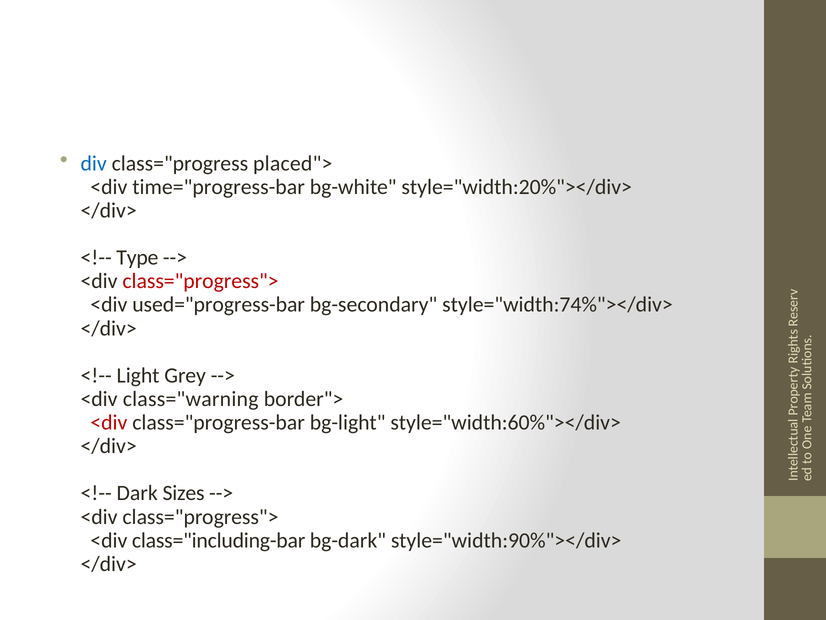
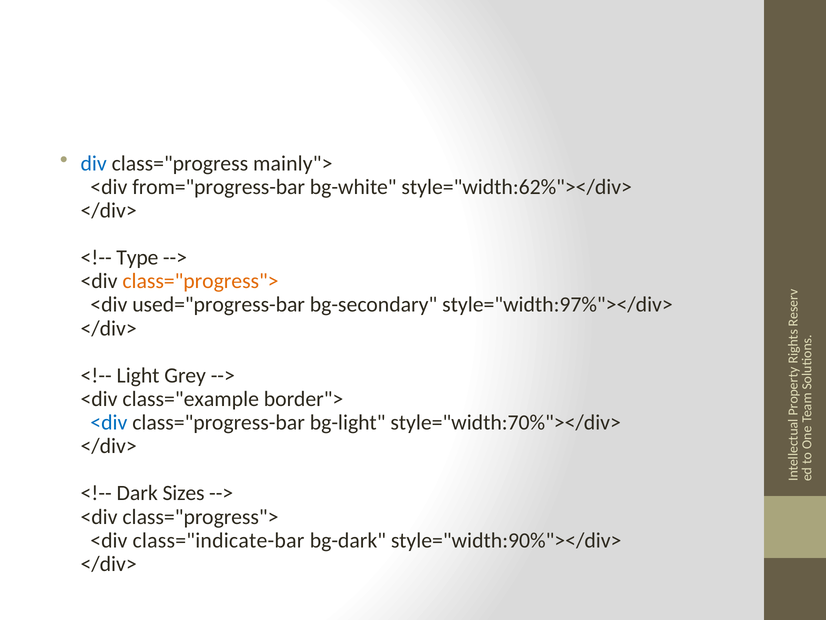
placed">: placed"> -> mainly">
time="progress-bar: time="progress-bar -> from="progress-bar
style="width:20%"></div>: style="width:20%"></div> -> style="width:62%"></div>
class="progress"> at (201, 281) colour: red -> orange
style="width:74%"></div>: style="width:74%"></div> -> style="width:97%"></div>
class="warning: class="warning -> class="example
<div at (109, 422) colour: red -> blue
style="width:60%"></div>: style="width:60%"></div> -> style="width:70%"></div>
class="including-bar: class="including-bar -> class="indicate-bar
